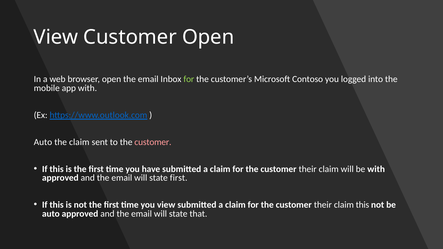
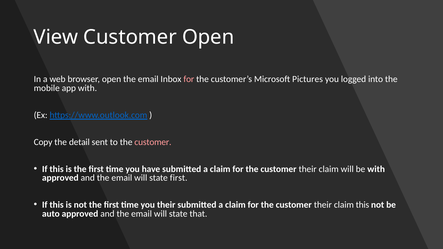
for at (189, 79) colour: light green -> pink
Contoso: Contoso -> Pictures
Auto at (43, 142): Auto -> Copy
the claim: claim -> detail
you view: view -> their
